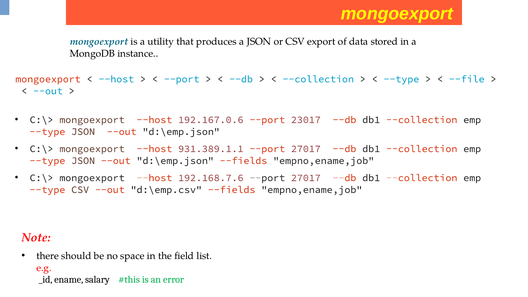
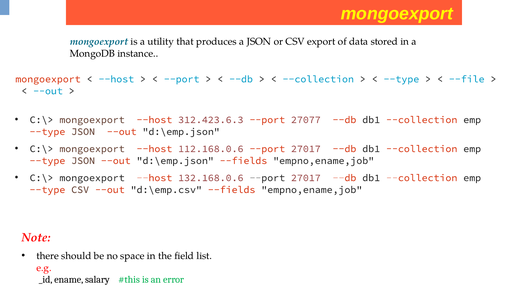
192.167.0.6: 192.167.0.6 -> 312.423.6.3
23017: 23017 -> 27077
931.389.1.1: 931.389.1.1 -> 112.168.0.6
192.168.7.6: 192.168.7.6 -> 132.168.0.6
